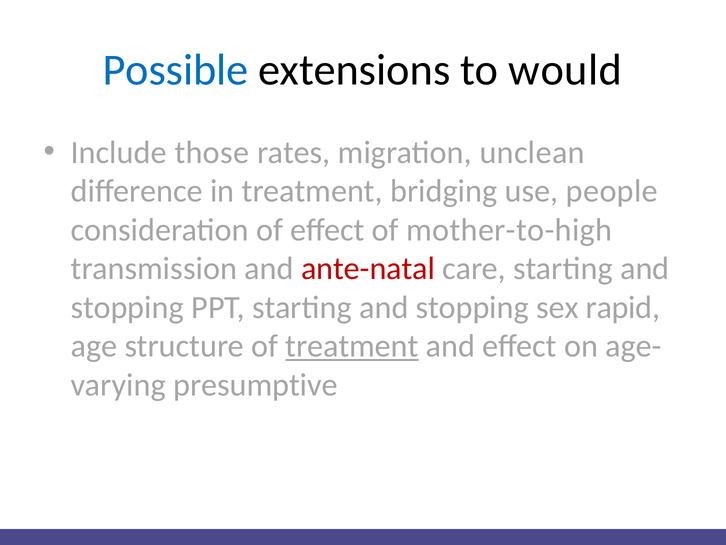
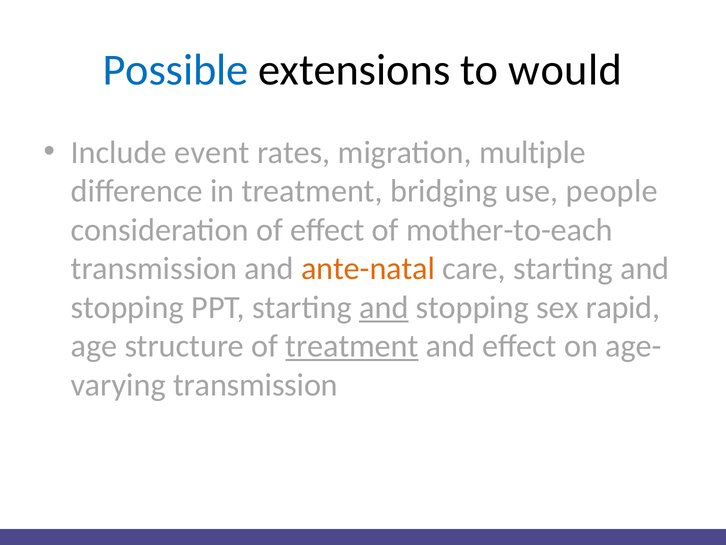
those: those -> event
unclean: unclean -> multiple
mother-to-high: mother-to-high -> mother-to-each
ante-natal colour: red -> orange
and at (384, 307) underline: none -> present
presumptive at (255, 385): presumptive -> transmission
